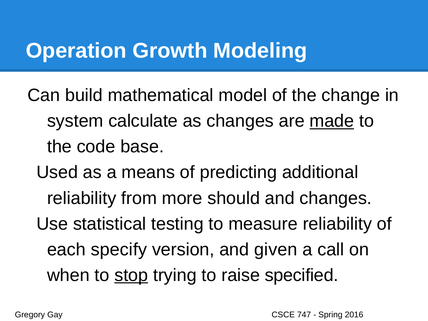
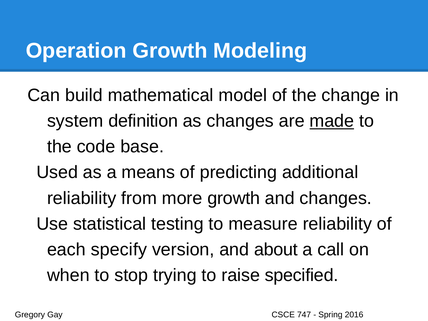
calculate: calculate -> definition
more should: should -> growth
given: given -> about
stop underline: present -> none
